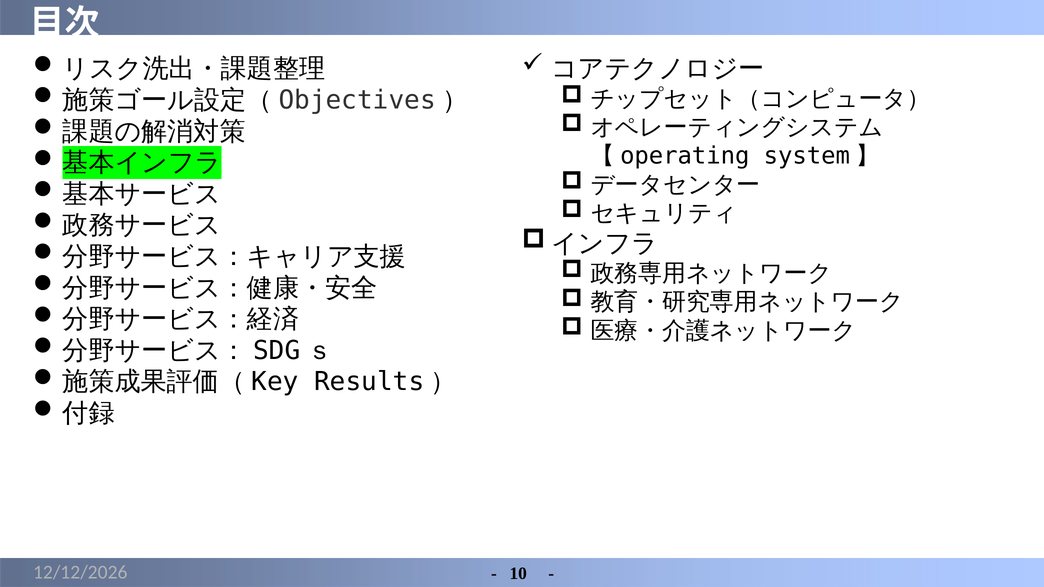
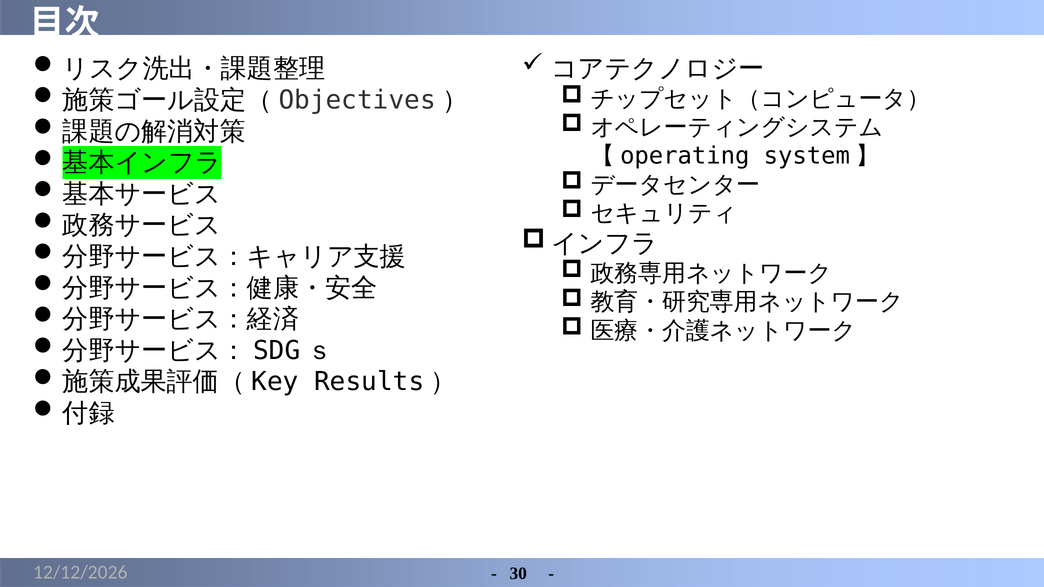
10: 10 -> 30
